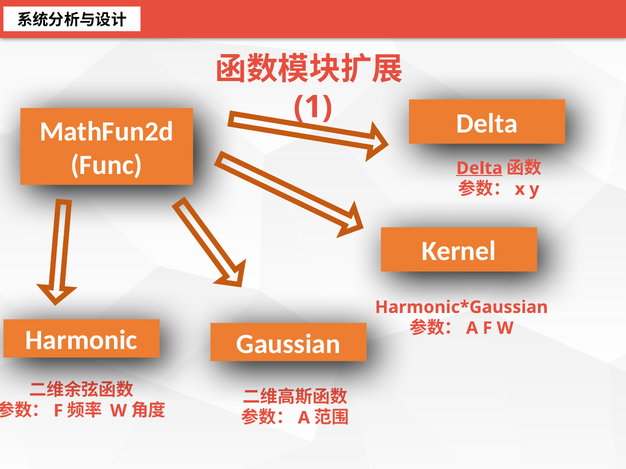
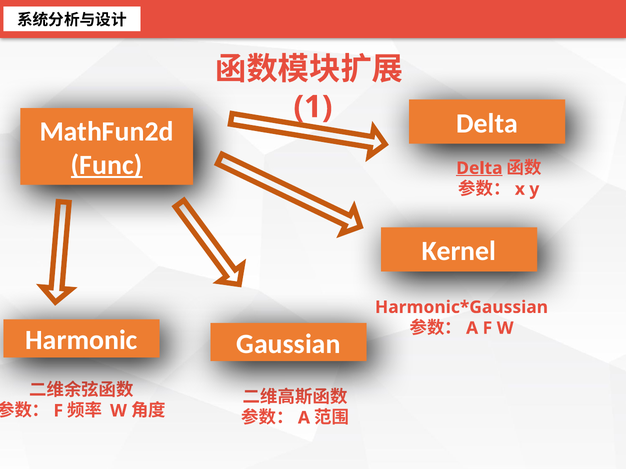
Func underline: none -> present
